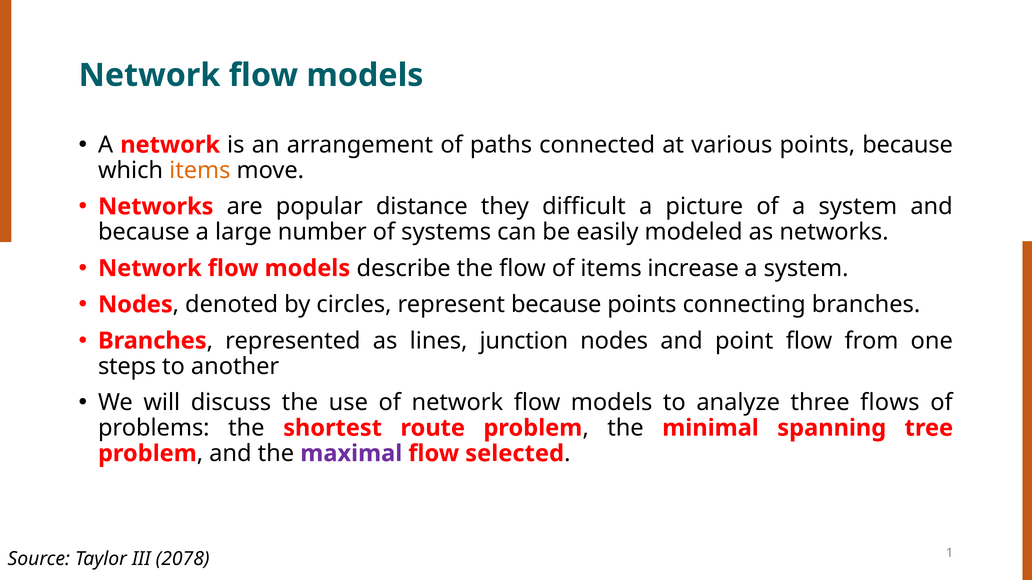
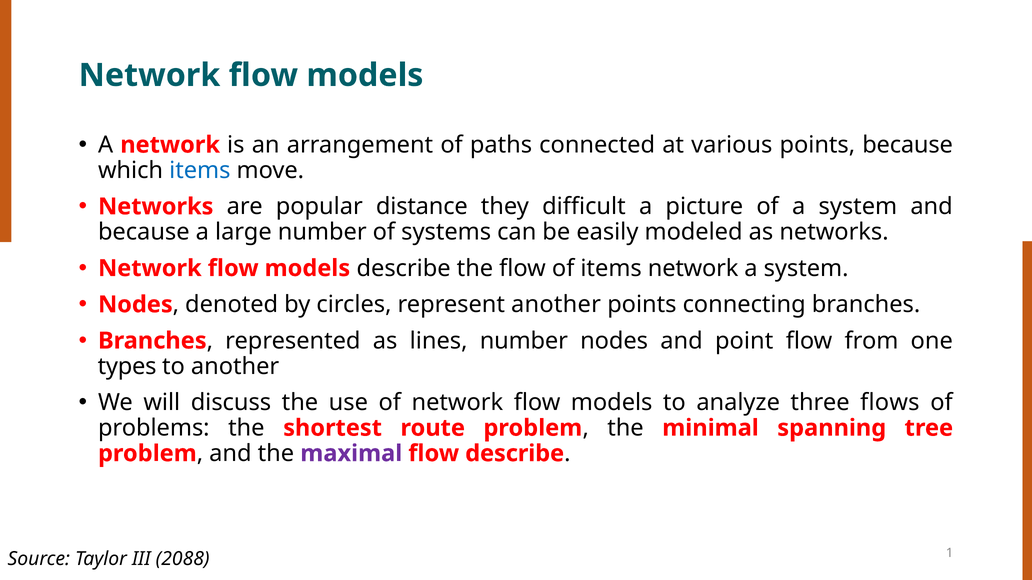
items at (200, 170) colour: orange -> blue
items increase: increase -> network
represent because: because -> another
lines junction: junction -> number
steps: steps -> types
flow selected: selected -> describe
2078: 2078 -> 2088
